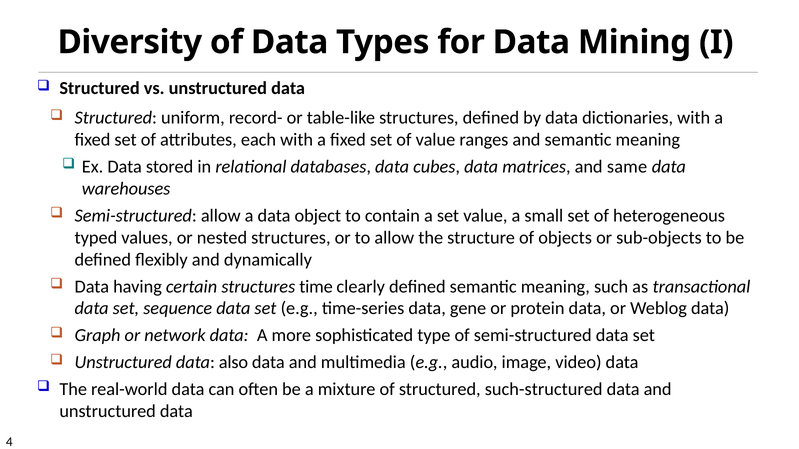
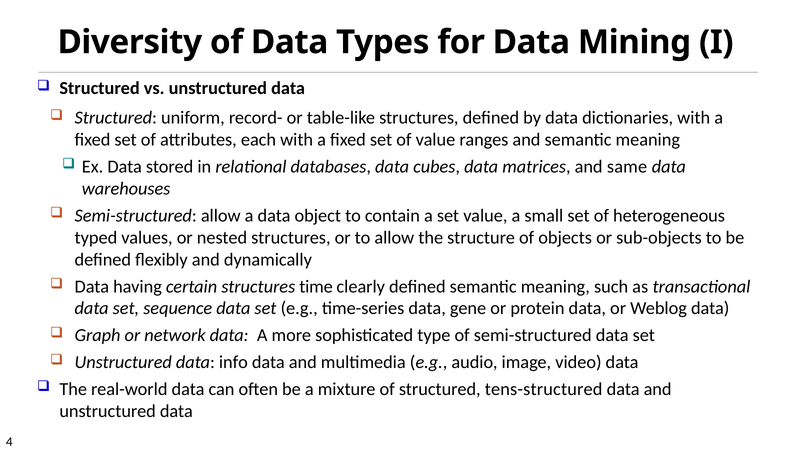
also: also -> info
such-structured: such-structured -> tens-structured
